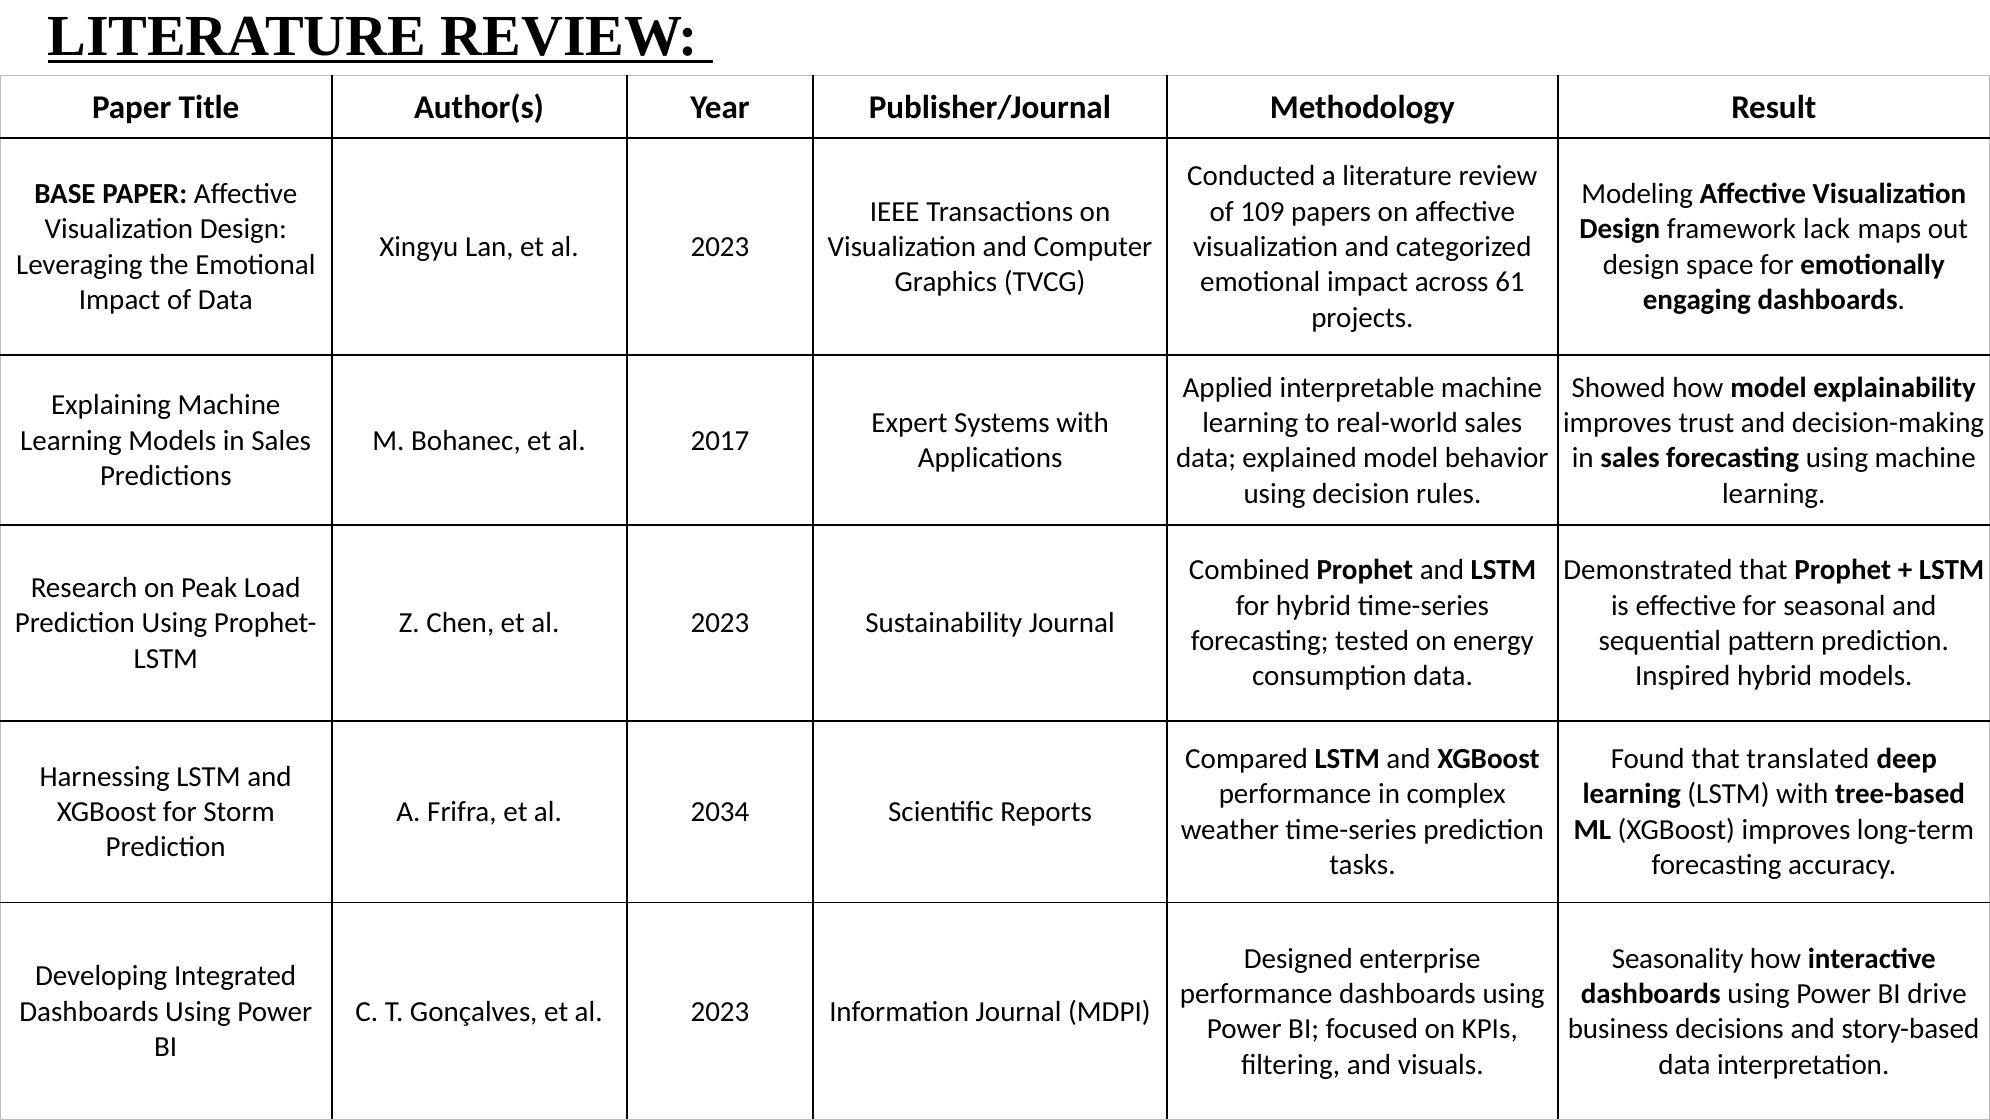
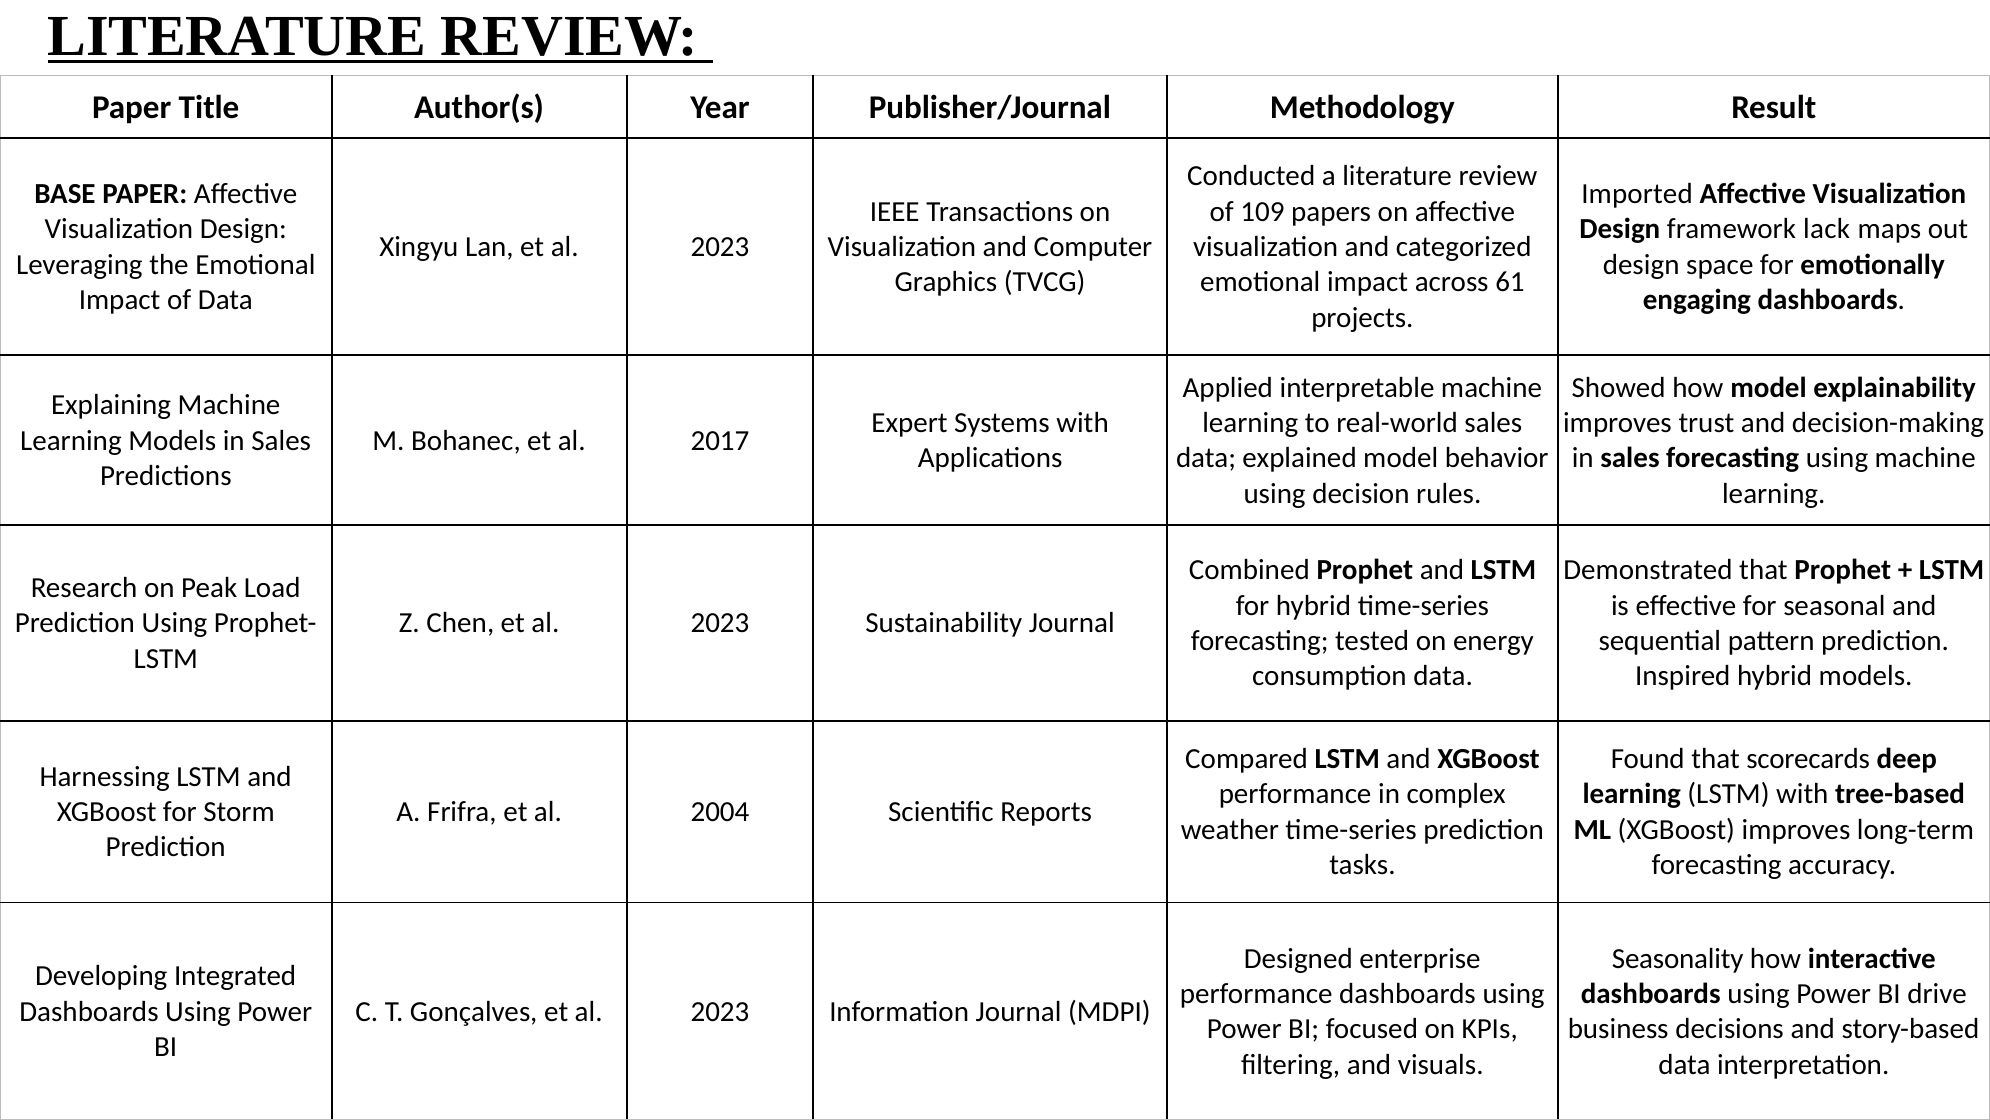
Modeling: Modeling -> Imported
translated: translated -> scorecards
2034: 2034 -> 2004
